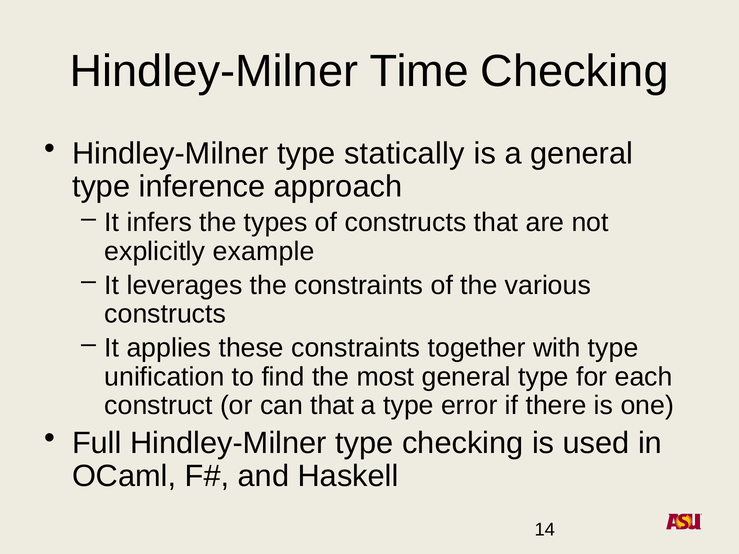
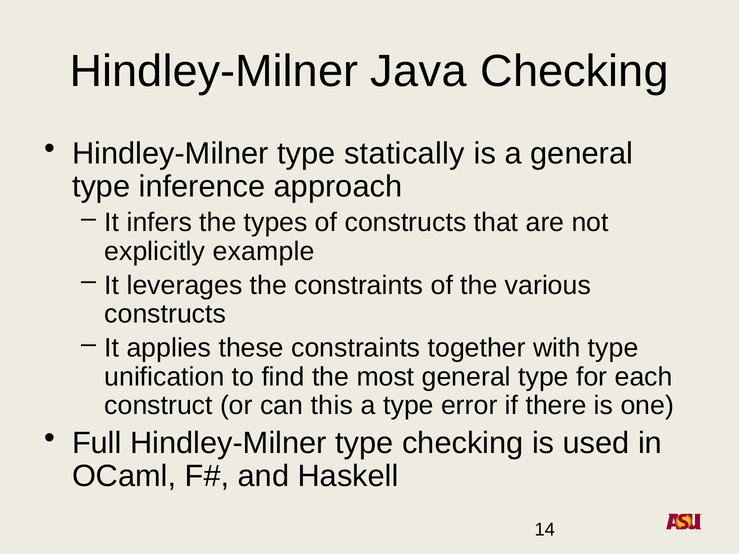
Time: Time -> Java
can that: that -> this
